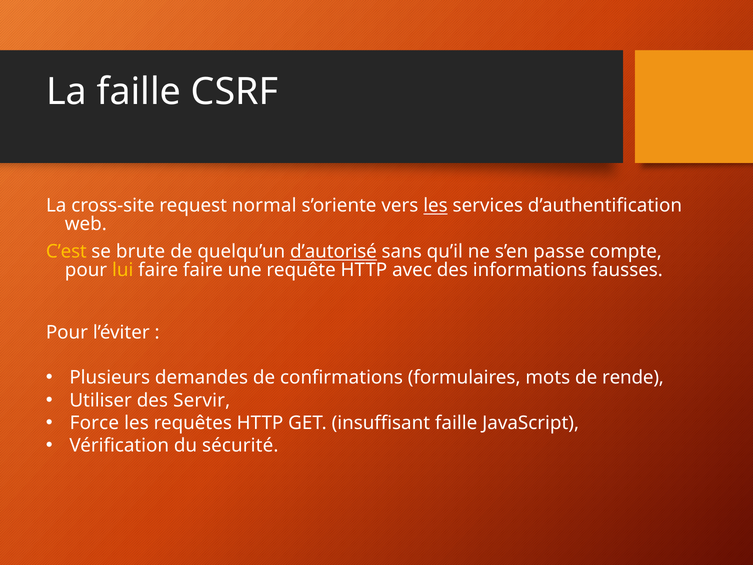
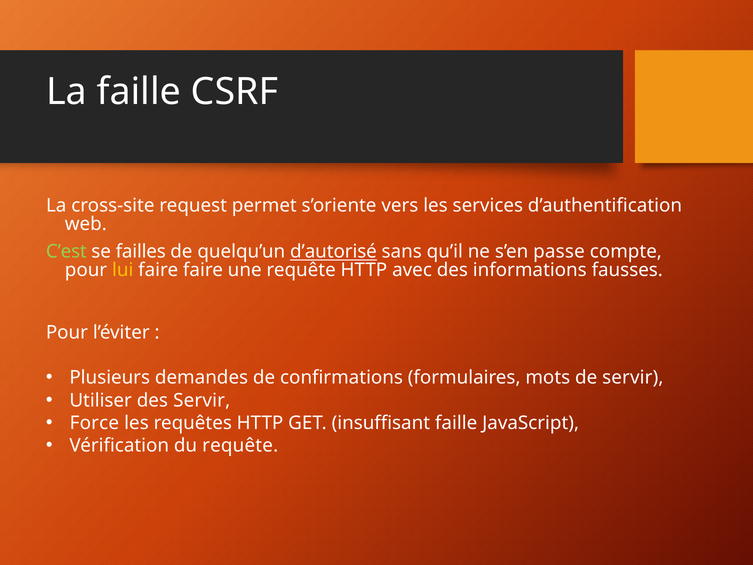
normal: normal -> permet
les at (436, 206) underline: present -> none
C’est colour: yellow -> light green
brute: brute -> failles
de rende: rende -> servir
du sécurité: sécurité -> requête
